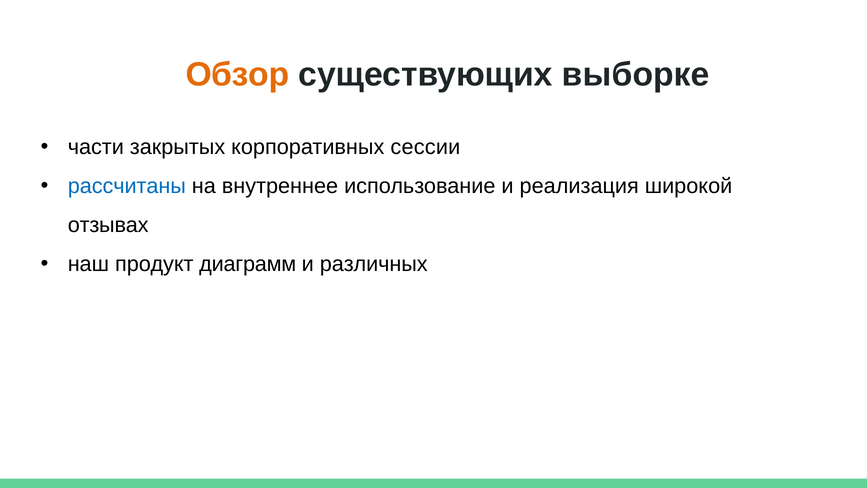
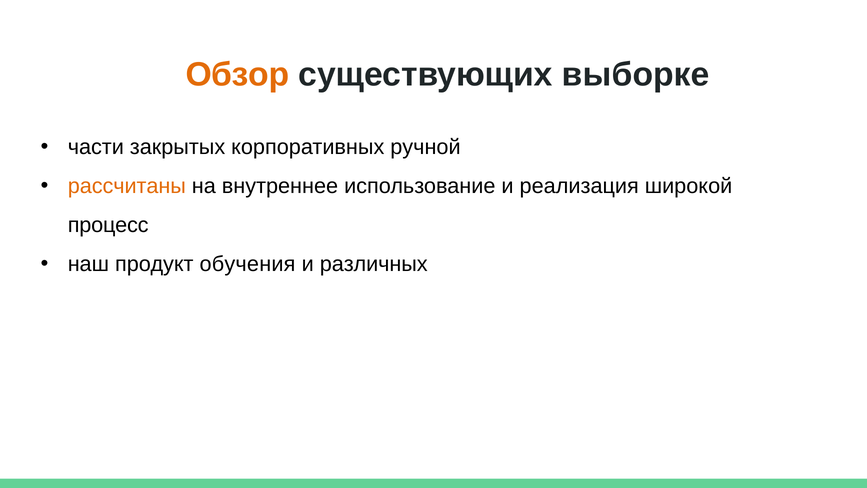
сессии: сессии -> ручной
рассчитаны colour: blue -> orange
отзывах: отзывах -> процесс
диаграмм: диаграмм -> обучения
